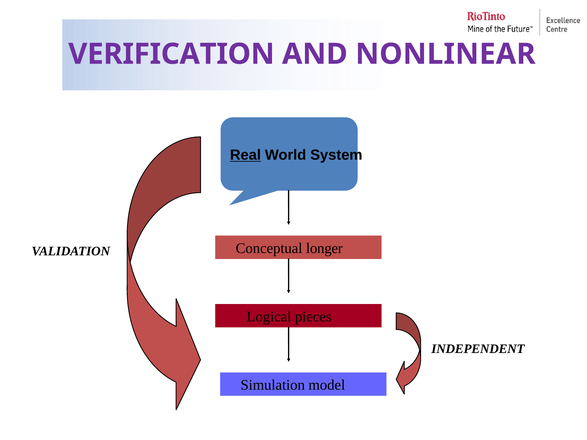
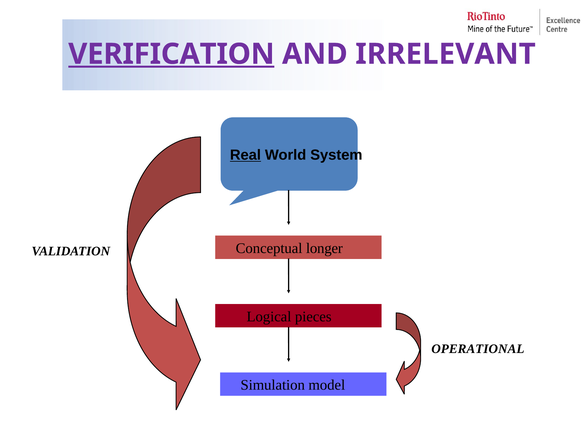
VERIFICATION underline: none -> present
NONLINEAR: NONLINEAR -> IRRELEVANT
INDEPENDENT: INDEPENDENT -> OPERATIONAL
